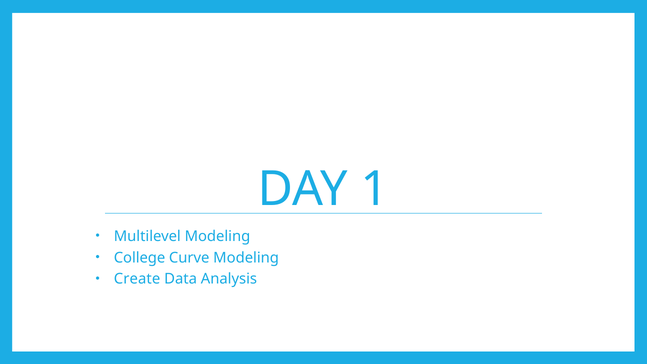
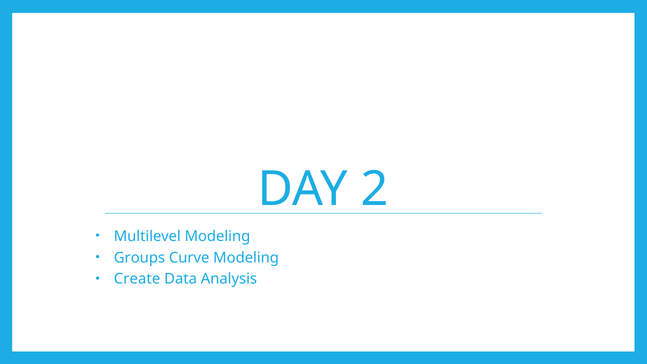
1: 1 -> 2
College: College -> Groups
